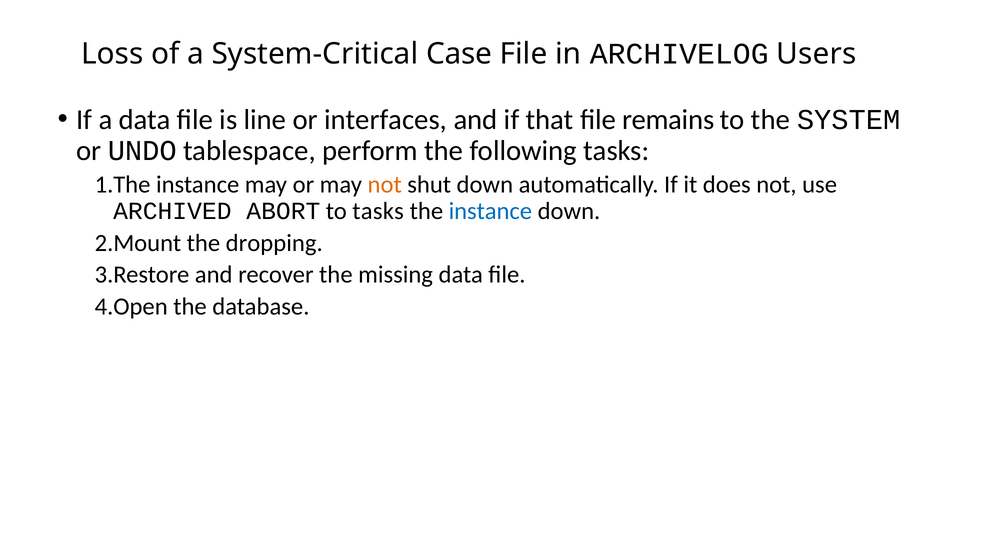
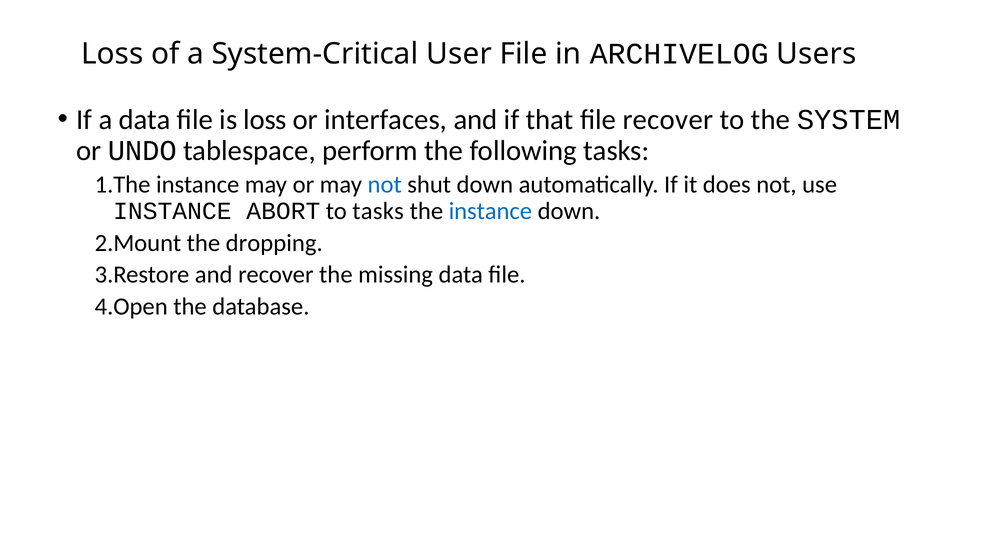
Case: Case -> User
is line: line -> loss
file remains: remains -> recover
not at (385, 185) colour: orange -> blue
ARCHIVED at (172, 211): ARCHIVED -> INSTANCE
